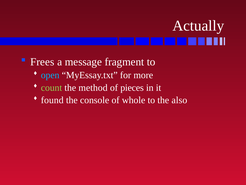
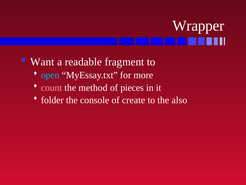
Actually: Actually -> Wrapper
Frees: Frees -> Want
message: message -> readable
count colour: light green -> pink
found: found -> folder
whole: whole -> create
